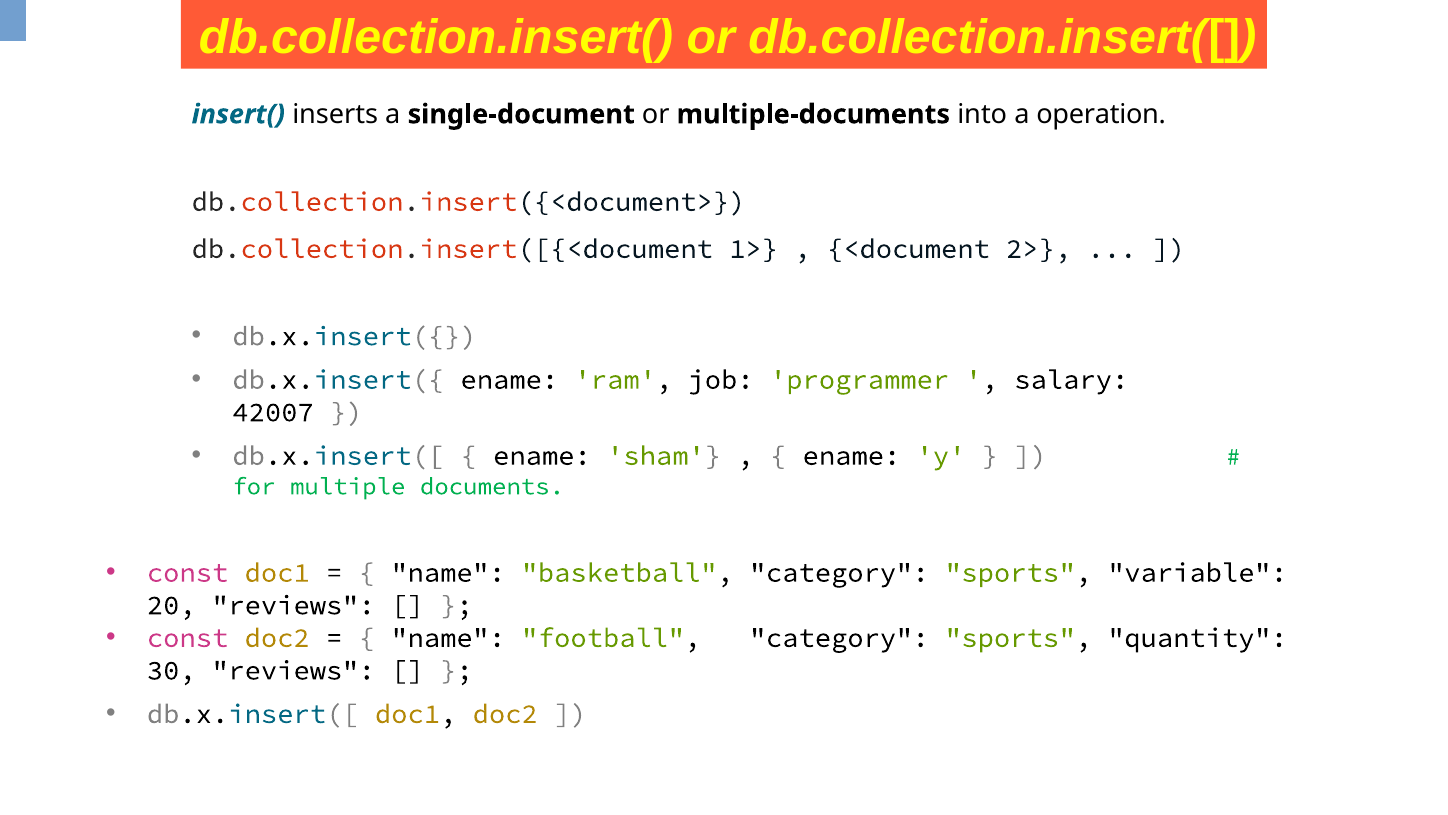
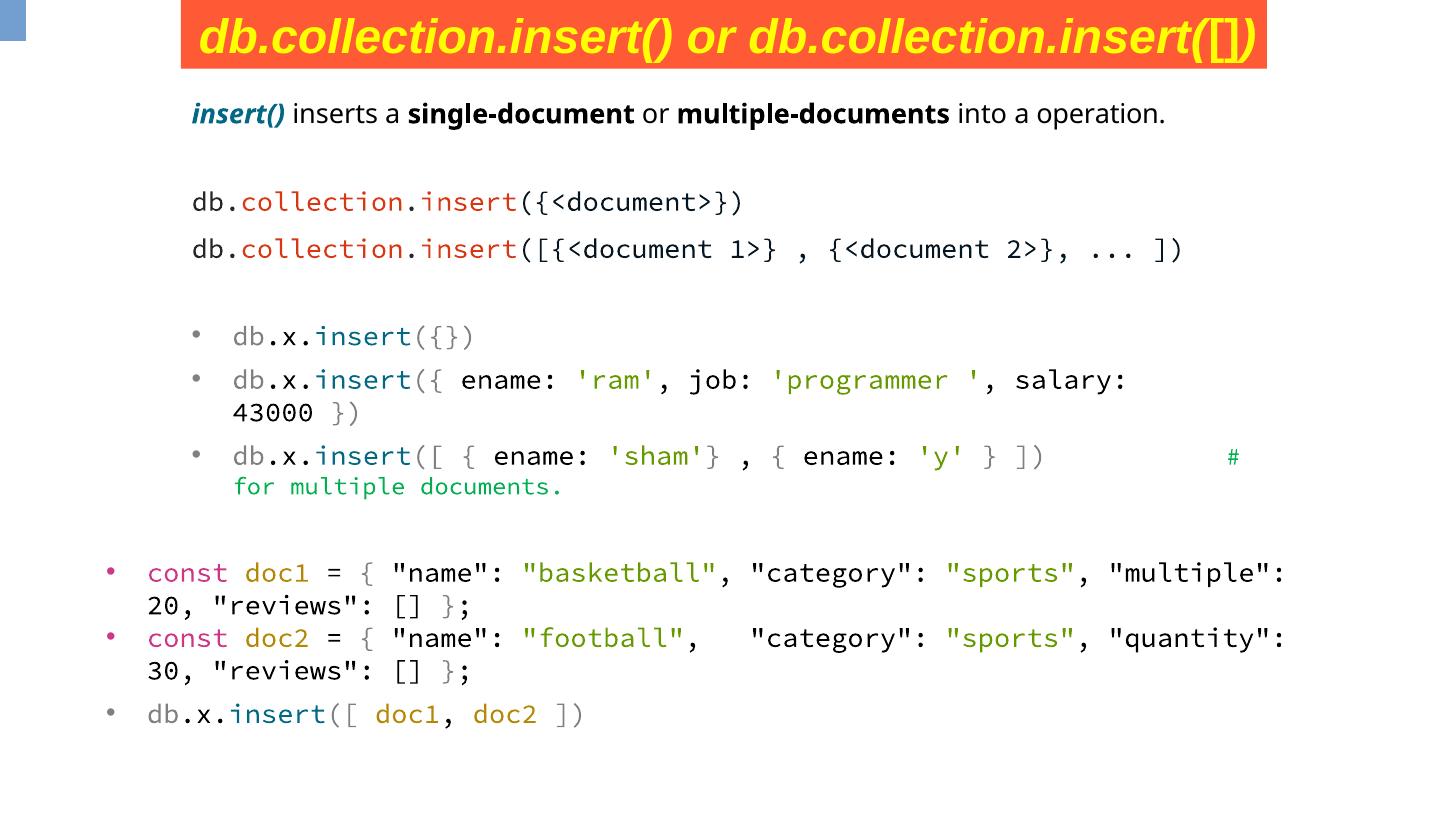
42007: 42007 -> 43000
sports variable: variable -> multiple
